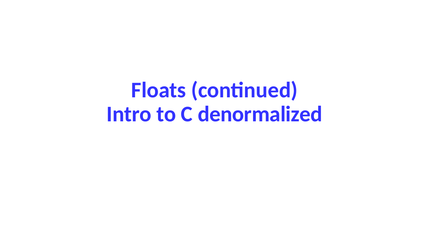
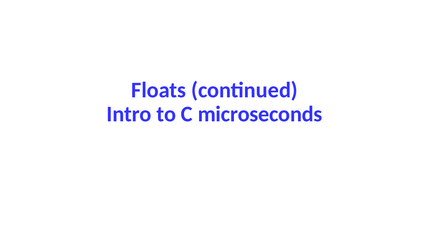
denormalized: denormalized -> microseconds
